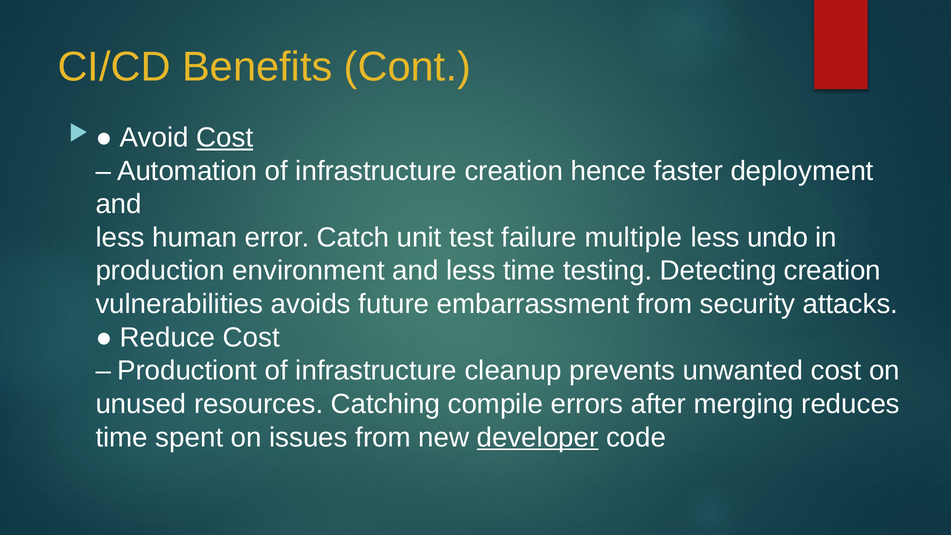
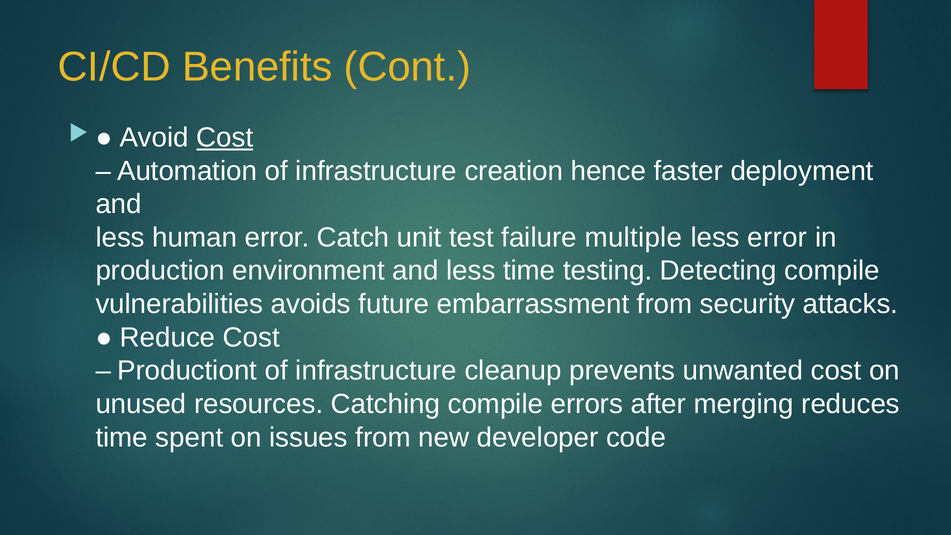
less undo: undo -> error
Detecting creation: creation -> compile
developer underline: present -> none
